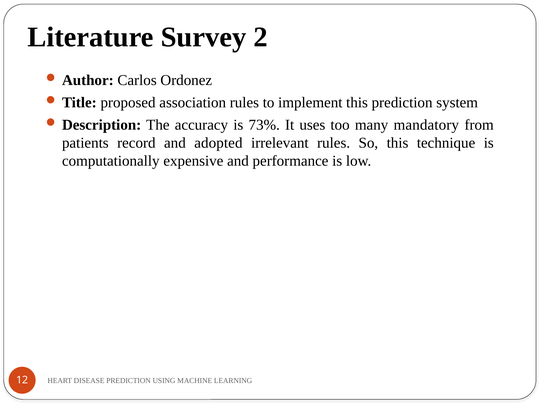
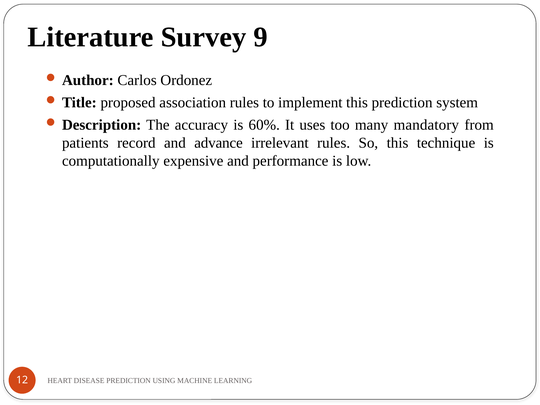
2: 2 -> 9
73%: 73% -> 60%
adopted: adopted -> advance
